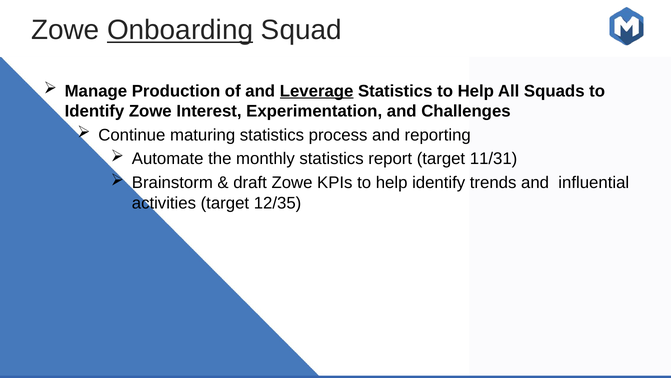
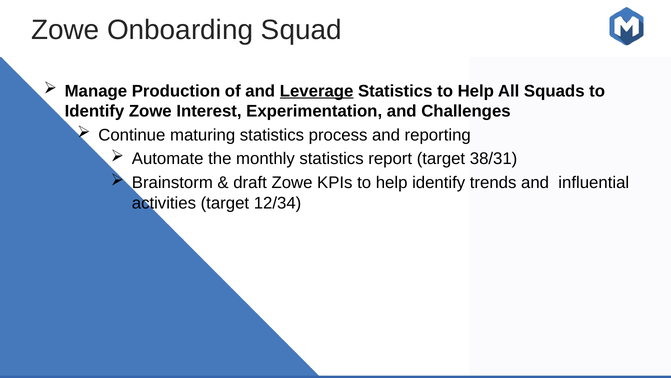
Onboarding underline: present -> none
11/31: 11/31 -> 38/31
12/35: 12/35 -> 12/34
